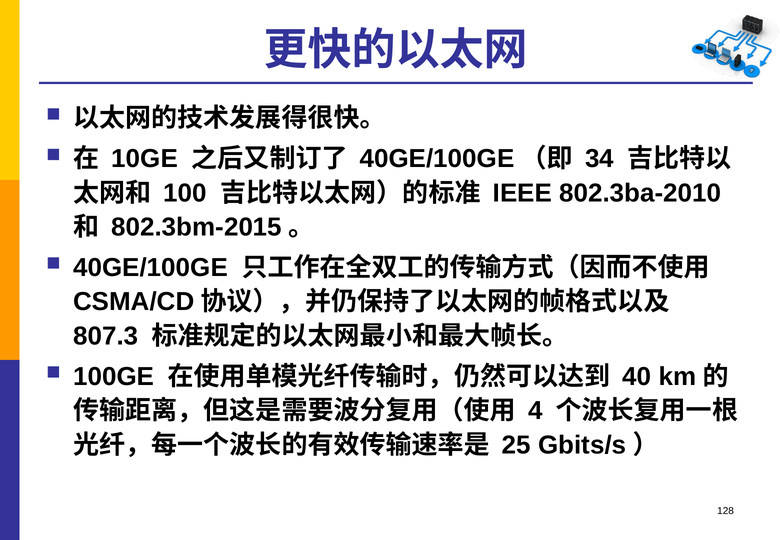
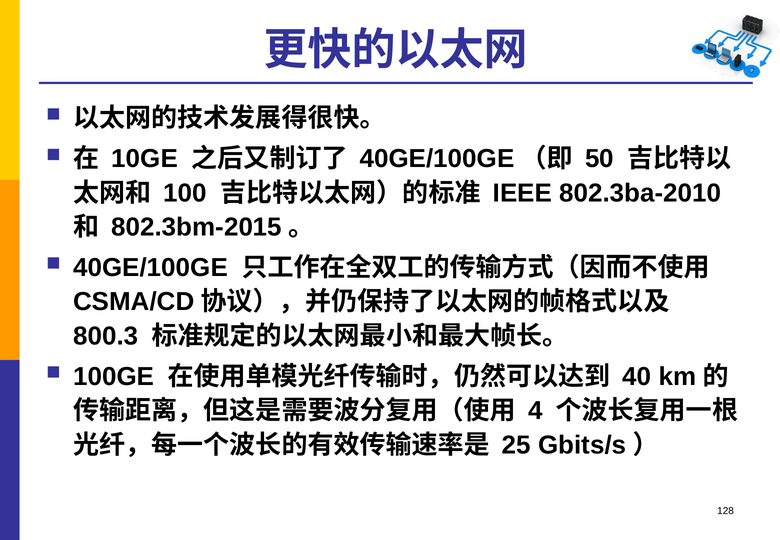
34: 34 -> 50
807.3: 807.3 -> 800.3
